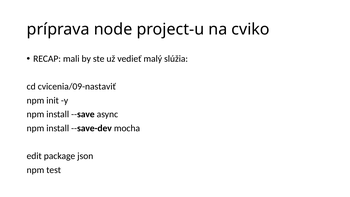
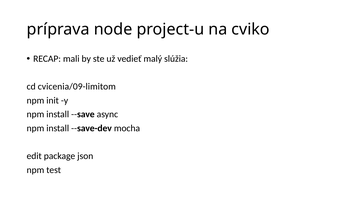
cvicenia/09-nastaviť: cvicenia/09-nastaviť -> cvicenia/09-limitom
